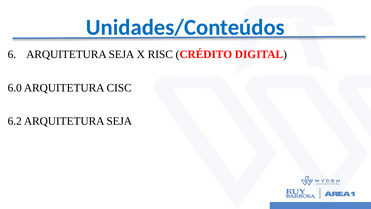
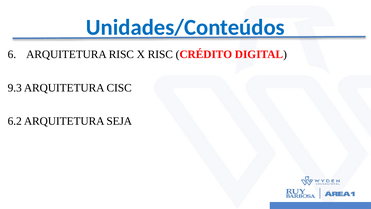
SEJA at (121, 54): SEJA -> RISC
6.0: 6.0 -> 9.3
